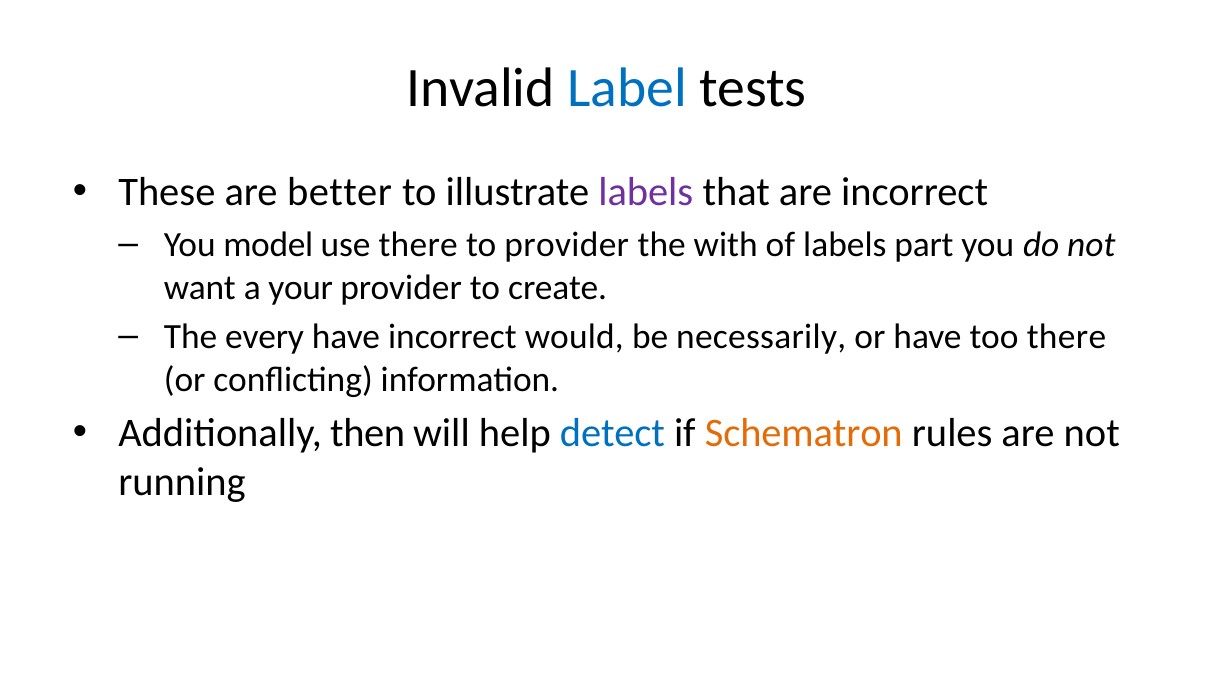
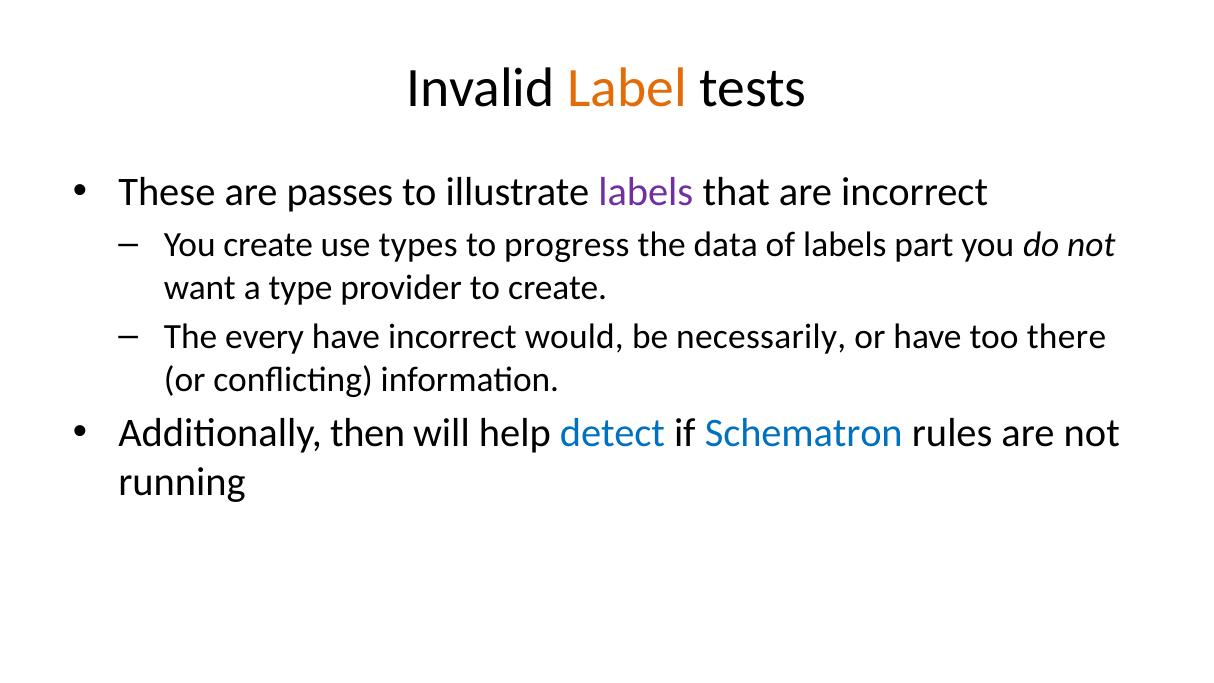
Label colour: blue -> orange
better: better -> passes
You model: model -> create
use there: there -> types
to provider: provider -> progress
with: with -> data
your: your -> type
Schematron colour: orange -> blue
